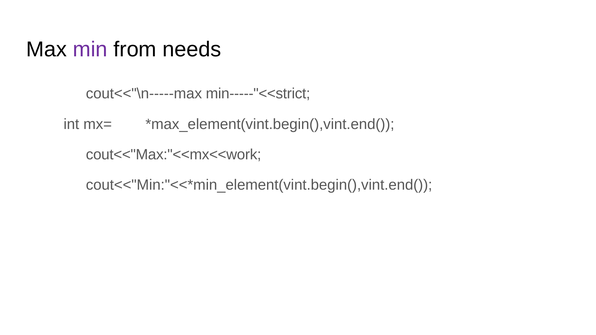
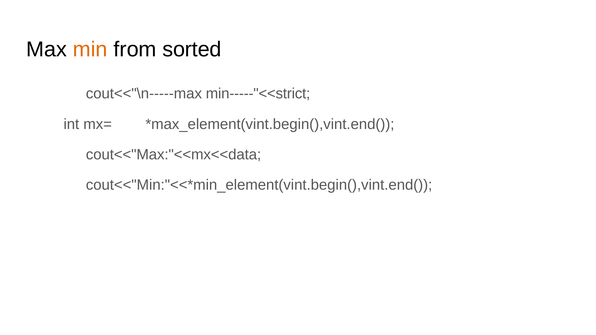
min colour: purple -> orange
needs: needs -> sorted
cout<<"Max:"<<mx<<work: cout<<"Max:"<<mx<<work -> cout<<"Max:"<<mx<<data
